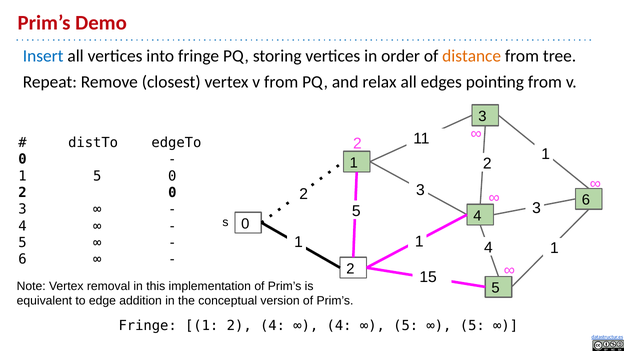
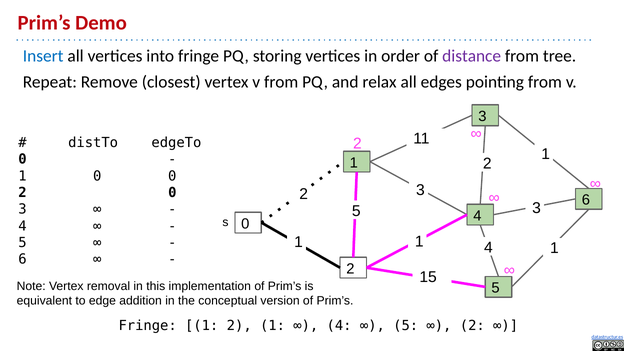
distance colour: orange -> purple
1 5: 5 -> 0
1 2 4: 4 -> 1
5 at (472, 326): 5 -> 2
